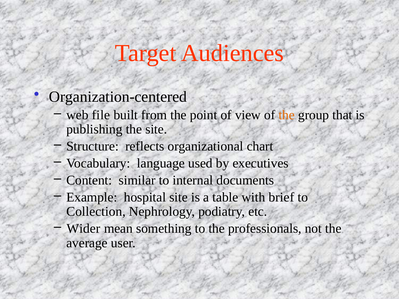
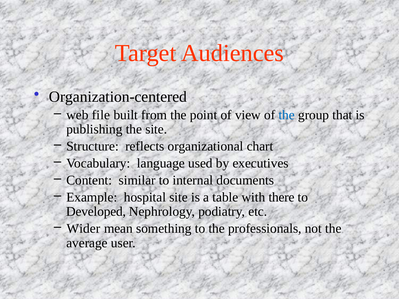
the at (287, 115) colour: orange -> blue
brief: brief -> there
Collection: Collection -> Developed
